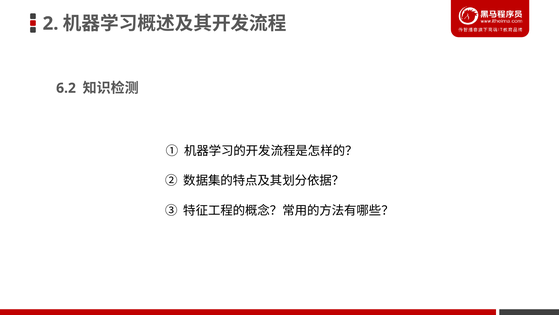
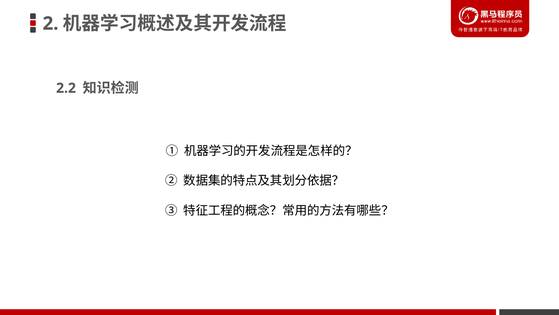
6.2: 6.2 -> 2.2
